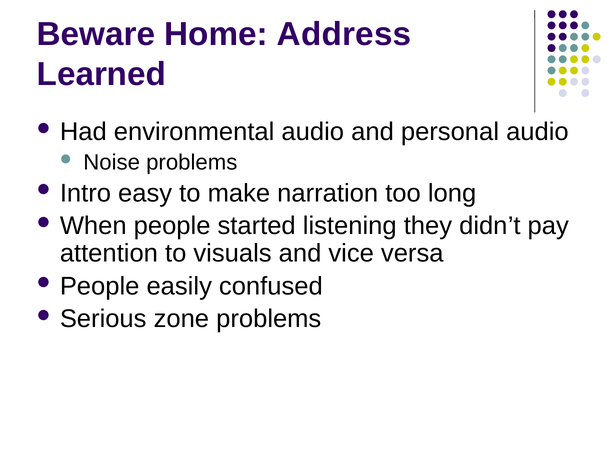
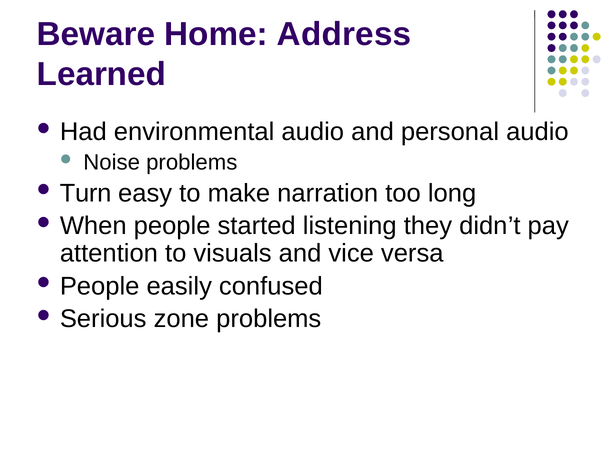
Intro: Intro -> Turn
